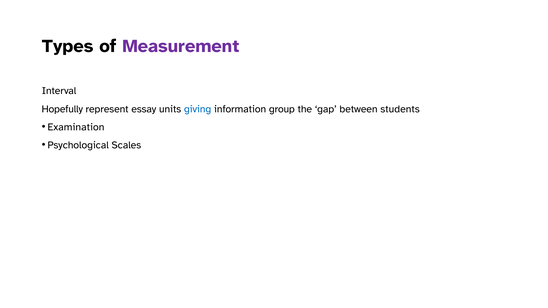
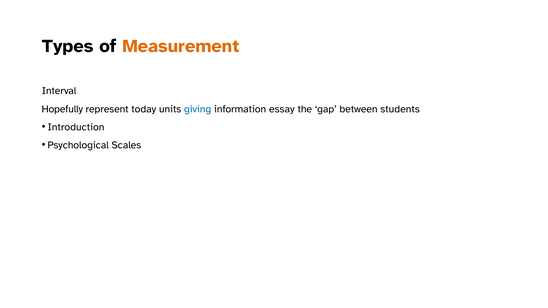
Measurement colour: purple -> orange
essay: essay -> today
group: group -> essay
Examination: Examination -> Introduction
